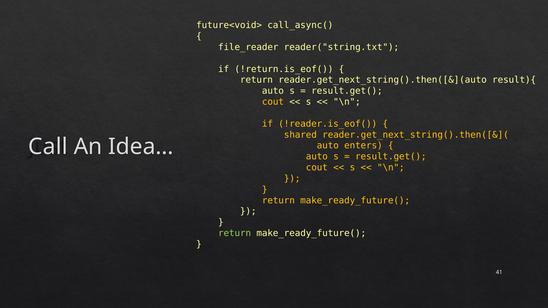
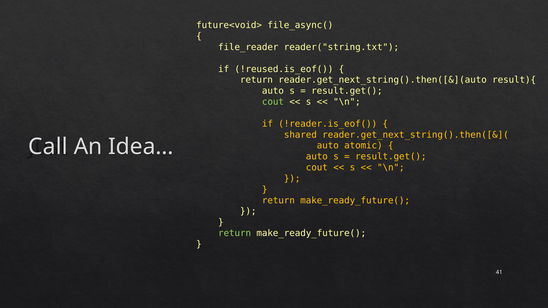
call_async(: call_async( -> file_async(
!return.is_eof(: !return.is_eof( -> !reused.is_eof(
cout at (273, 102) colour: yellow -> light green
enters: enters -> atomic
